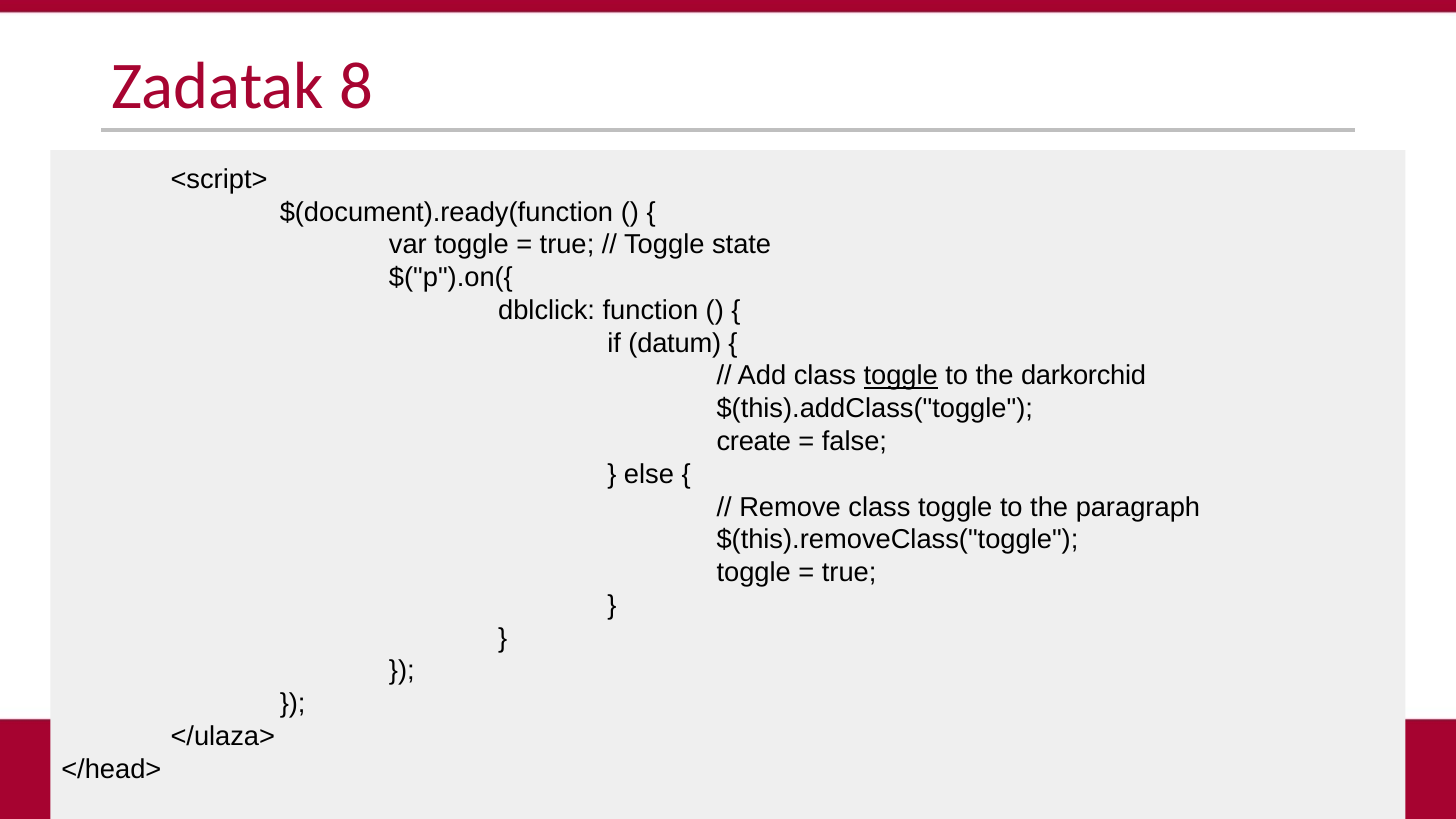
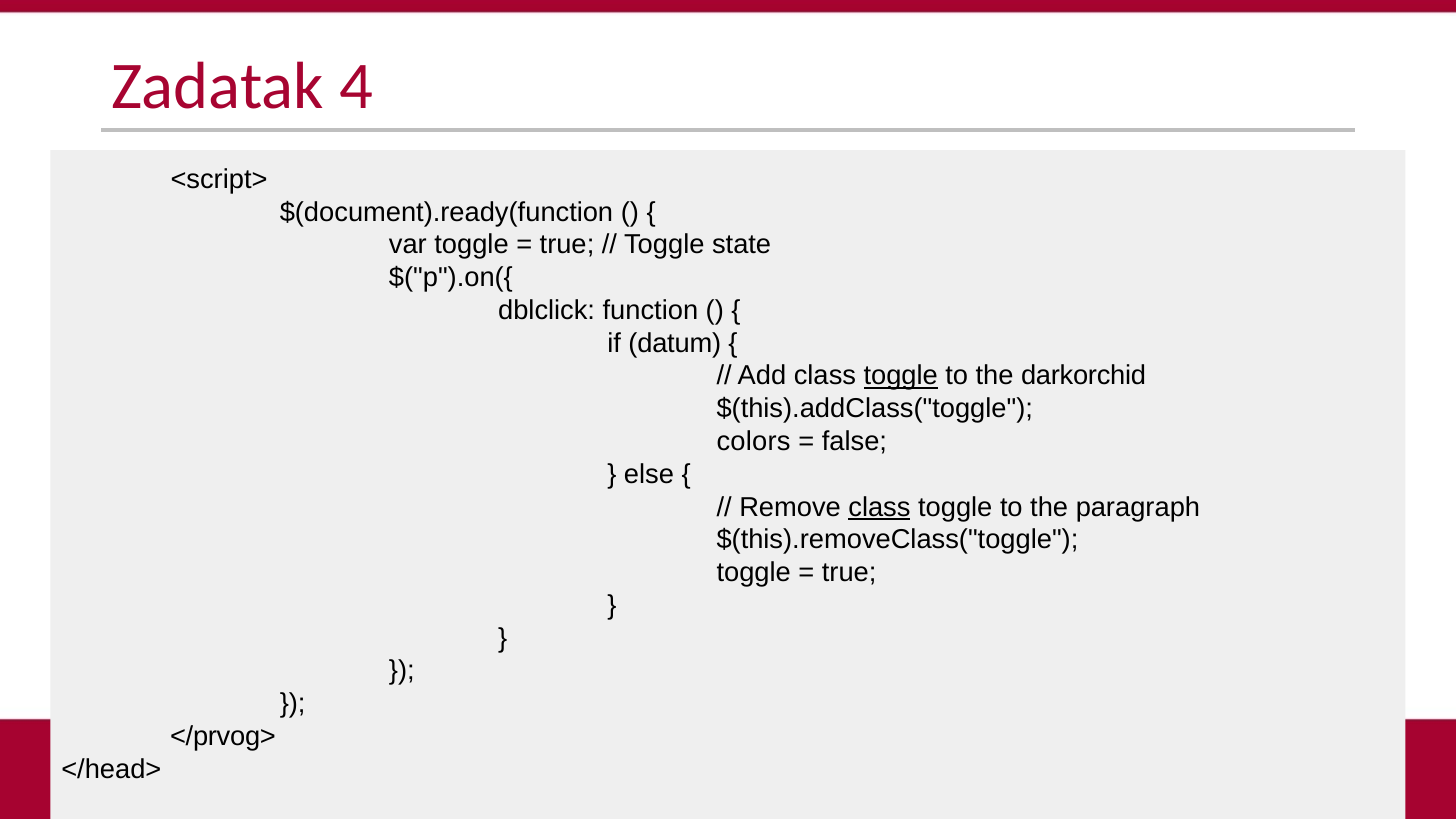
8: 8 -> 4
create: create -> colors
class at (879, 507) underline: none -> present
</ulaza>: </ulaza> -> </prvog>
